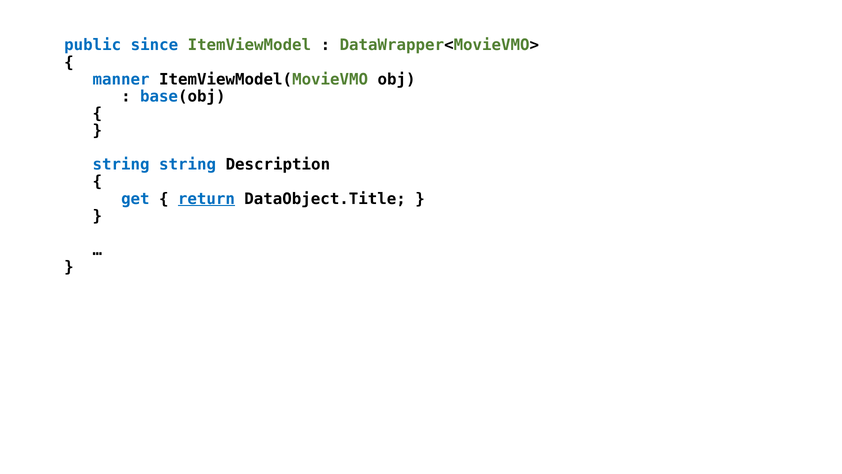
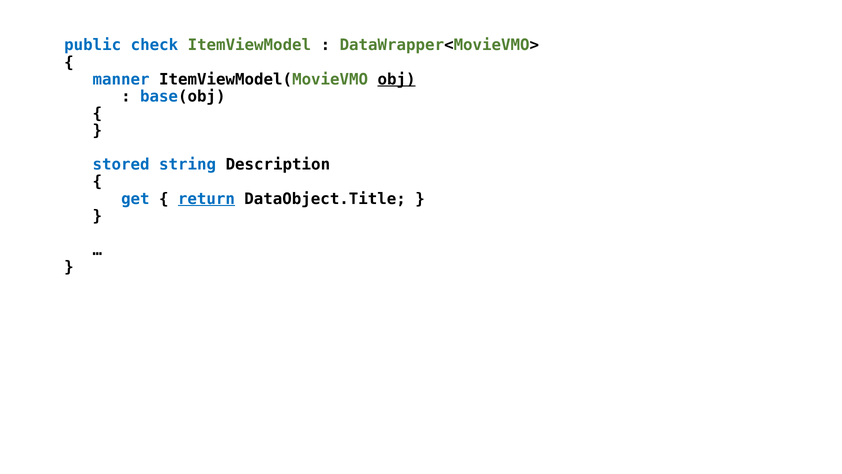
since: since -> check
obj underline: none -> present
string at (121, 165): string -> stored
